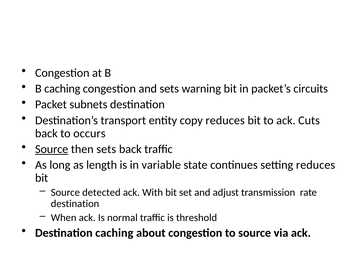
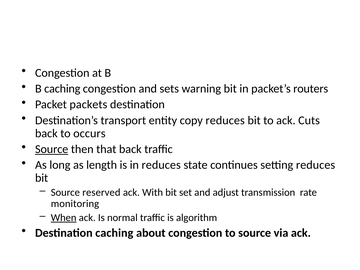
circuits: circuits -> routers
subnets: subnets -> packets
then sets: sets -> that
in variable: variable -> reduces
detected: detected -> reserved
destination at (75, 204): destination -> monitoring
When underline: none -> present
threshold: threshold -> algorithm
